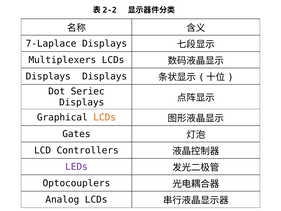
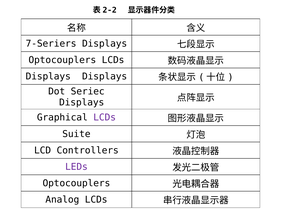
7-Laplace: 7-Laplace -> 7-Seriers
Multiplexers at (62, 60): Multiplexers -> Optocouplers
LCDs at (105, 117) colour: orange -> purple
Gates: Gates -> Suite
